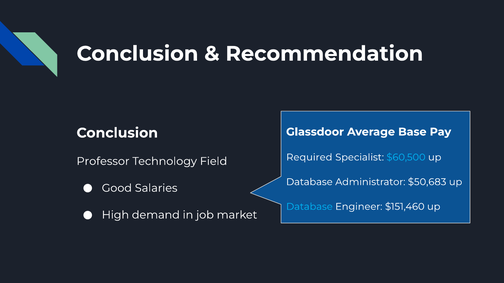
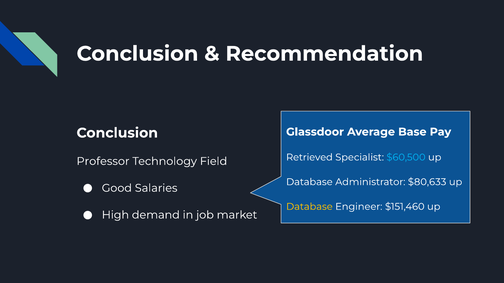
Required: Required -> Retrieved
$50,683: $50,683 -> $80,633
Database at (309, 207) colour: light blue -> yellow
